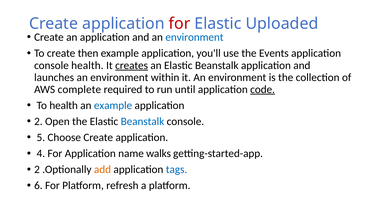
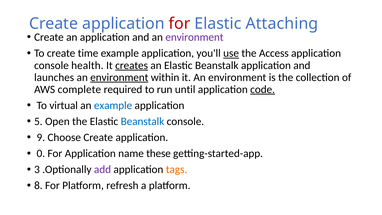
Uploaded: Uploaded -> Attaching
environment at (194, 37) colour: blue -> purple
then: then -> time
use underline: none -> present
Events: Events -> Access
environment at (119, 77) underline: none -> present
To health: health -> virtual
2 at (38, 121): 2 -> 5
5: 5 -> 9
4: 4 -> 0
walks: walks -> these
2 at (37, 169): 2 -> 3
add colour: orange -> purple
tags colour: blue -> orange
6: 6 -> 8
